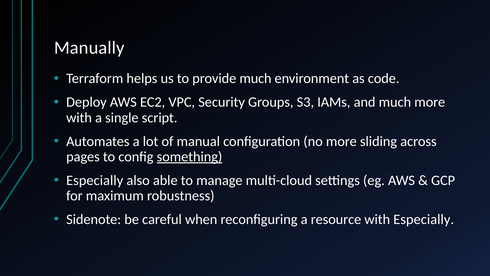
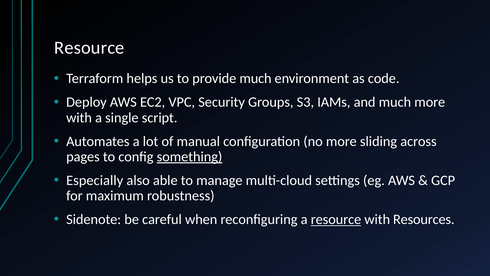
Manually at (89, 48): Manually -> Resource
resource at (336, 219) underline: none -> present
with Especially: Especially -> Resources
